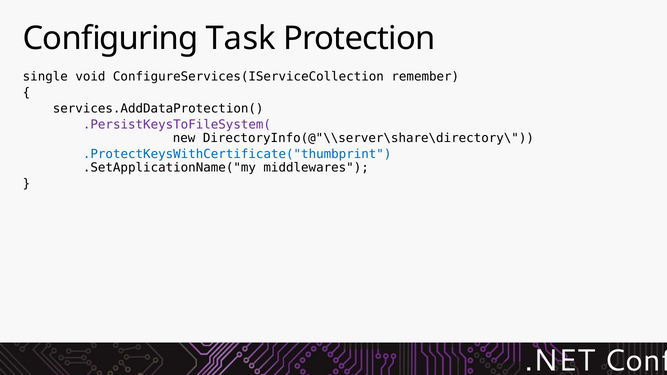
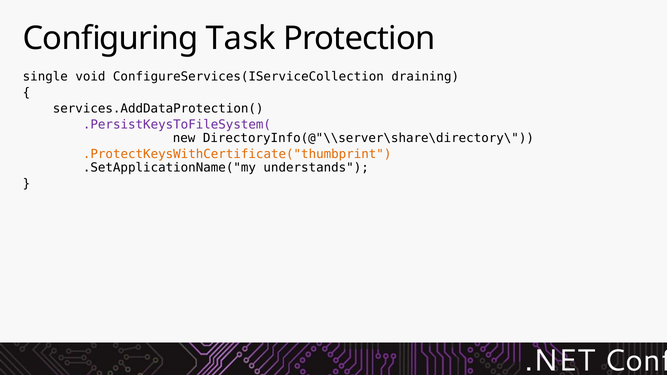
remember: remember -> draining
.ProtectKeysWithCertificate("thumbprint colour: blue -> orange
middlewares: middlewares -> understands
